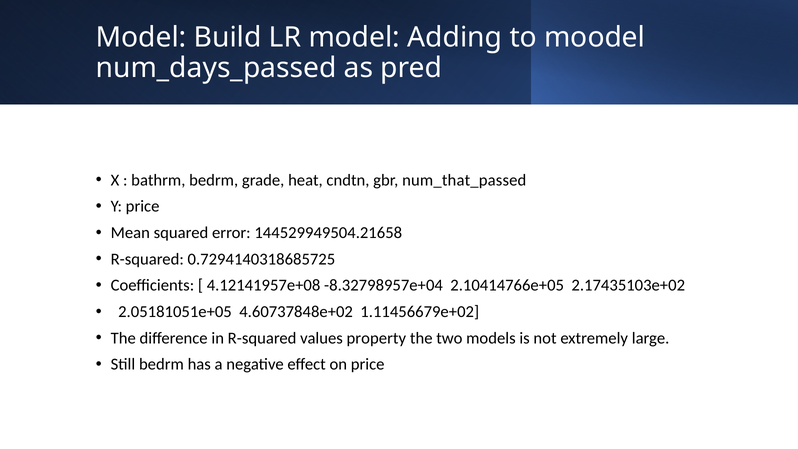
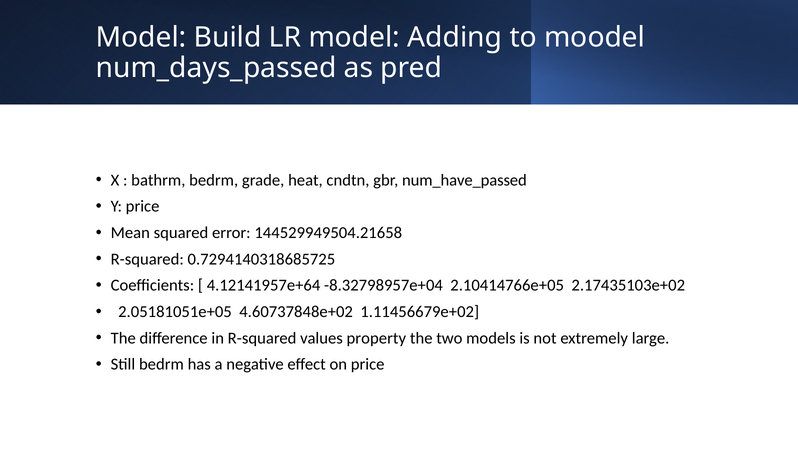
num_that_passed: num_that_passed -> num_have_passed
4.12141957e+08: 4.12141957e+08 -> 4.12141957e+64
